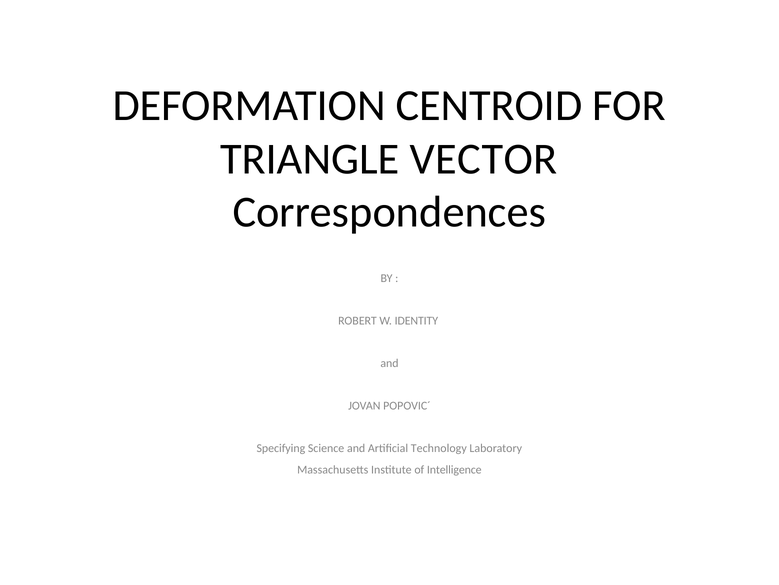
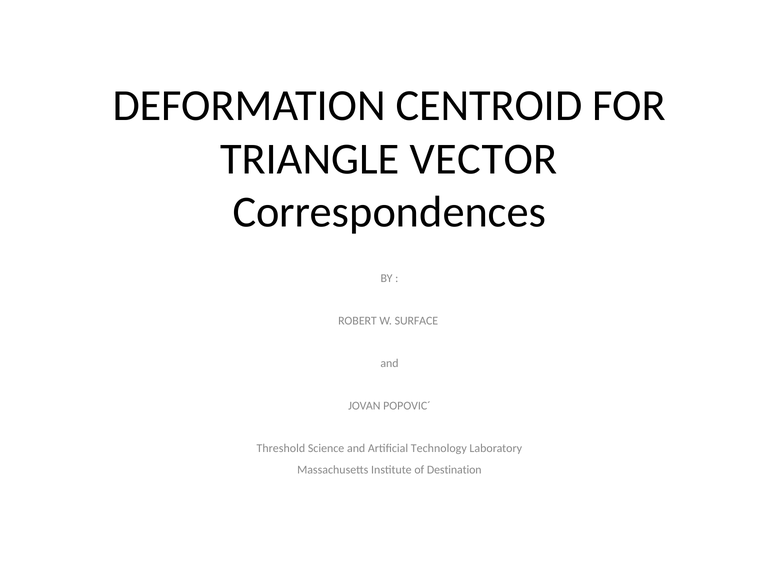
IDENTITY: IDENTITY -> SURFACE
Specifying: Specifying -> Threshold
Intelligence: Intelligence -> Destination
